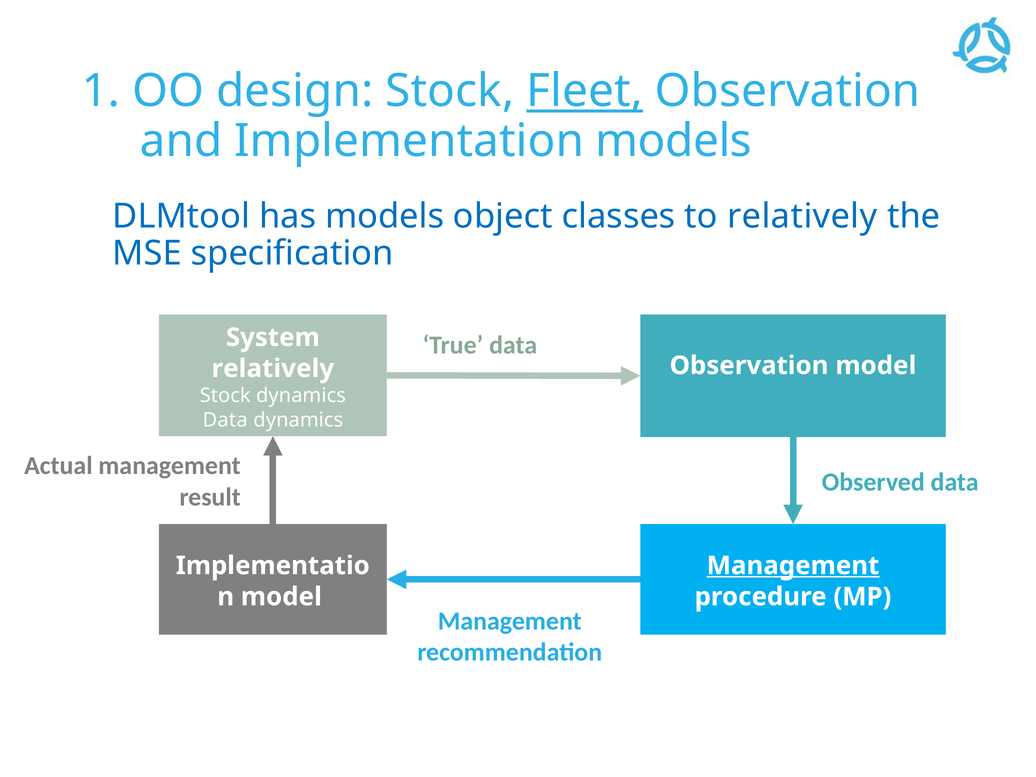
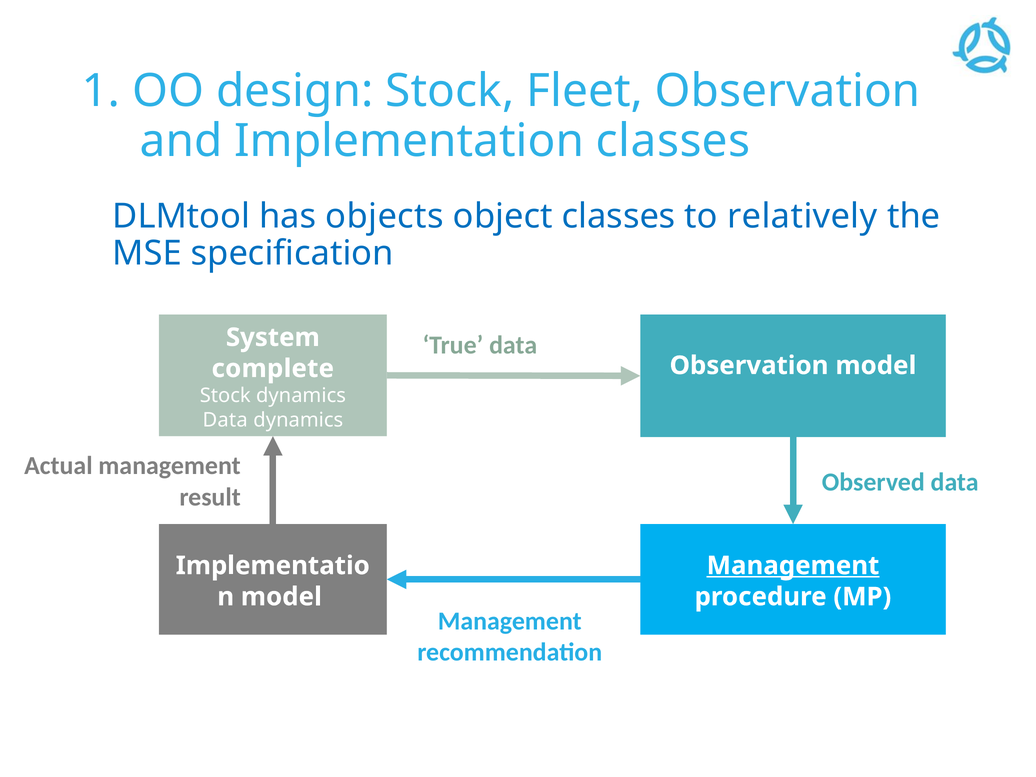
Fleet underline: present -> none
Implementation models: models -> classes
has models: models -> objects
relatively at (273, 369): relatively -> complete
